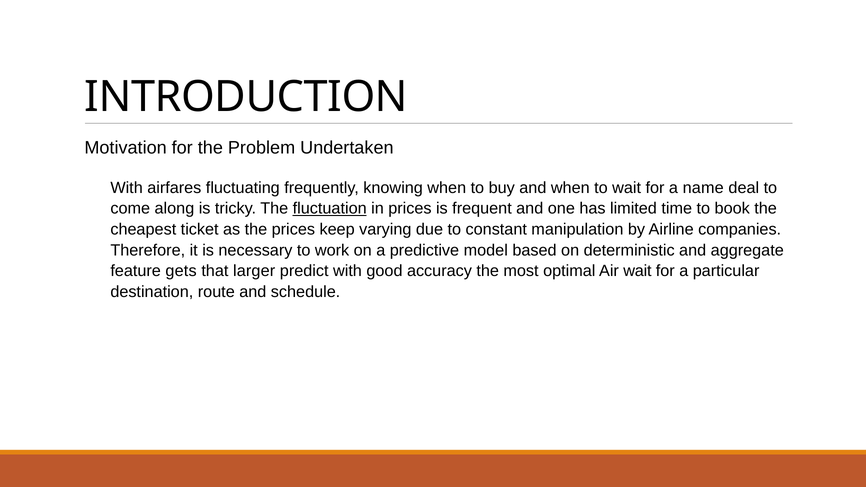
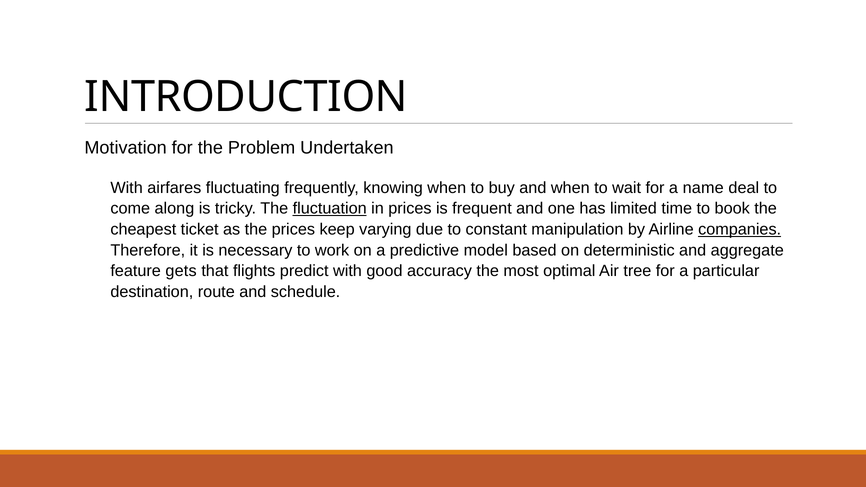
companies underline: none -> present
larger: larger -> flights
Air wait: wait -> tree
